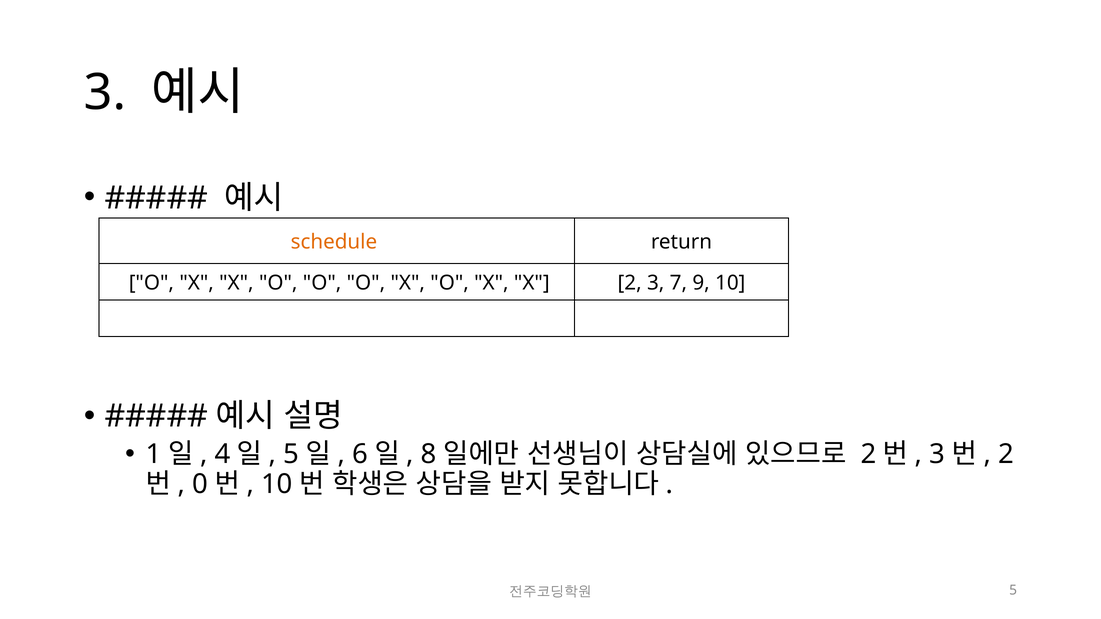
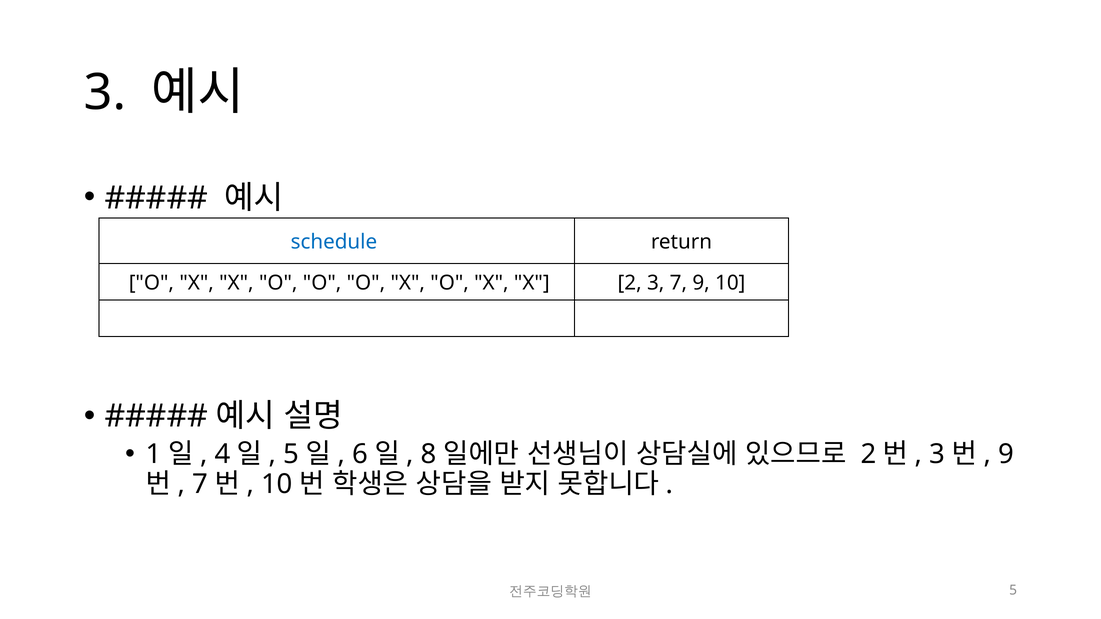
schedule colour: orange -> blue
2 at (1006, 454): 2 -> 9
0 at (200, 484): 0 -> 7
